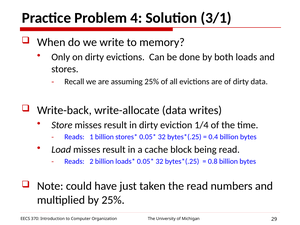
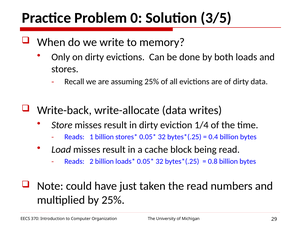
4: 4 -> 0
3/1: 3/1 -> 3/5
